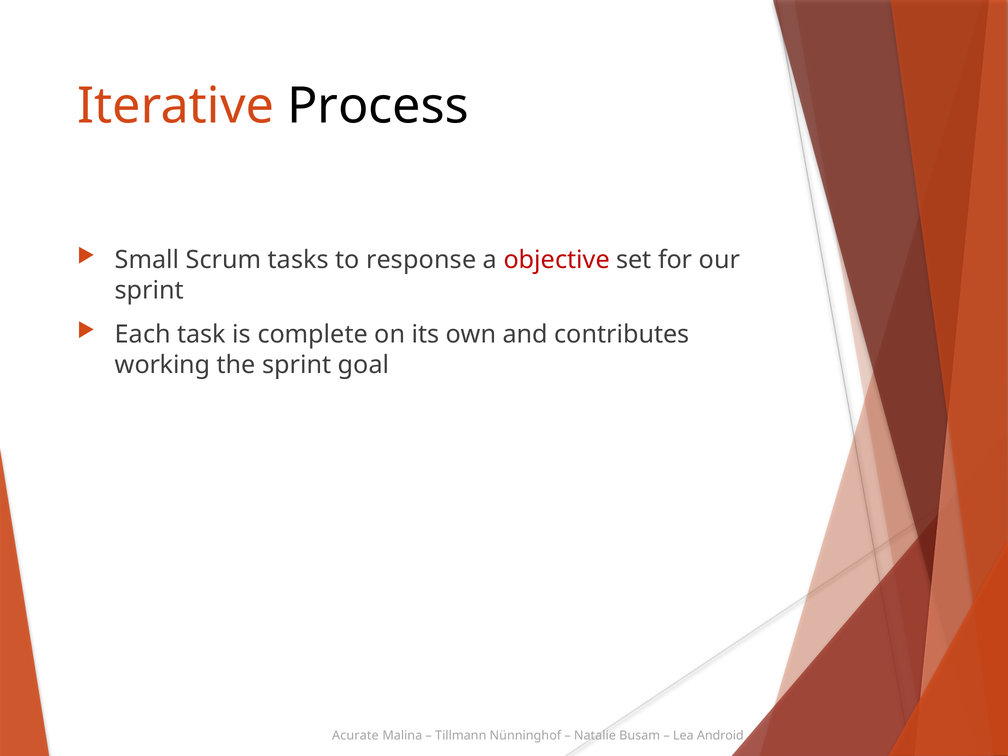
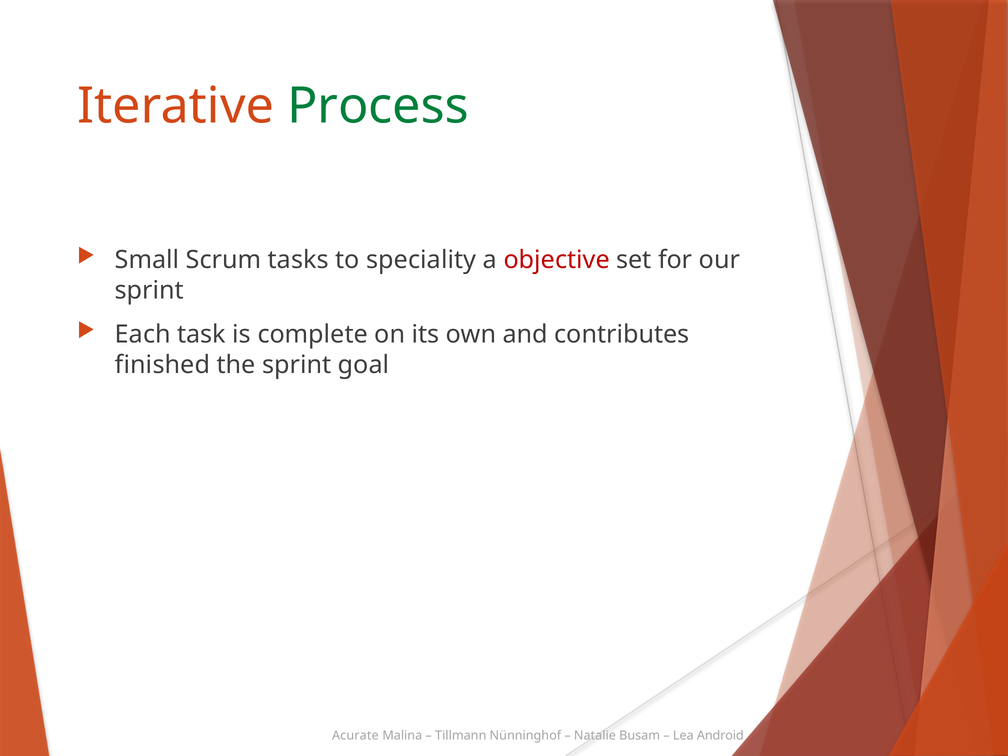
Process colour: black -> green
response: response -> speciality
working: working -> finished
